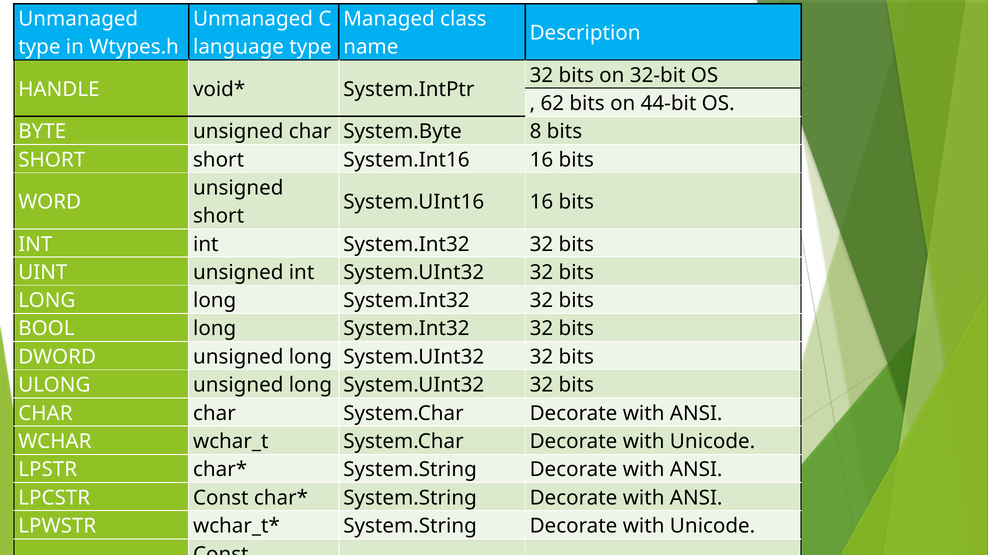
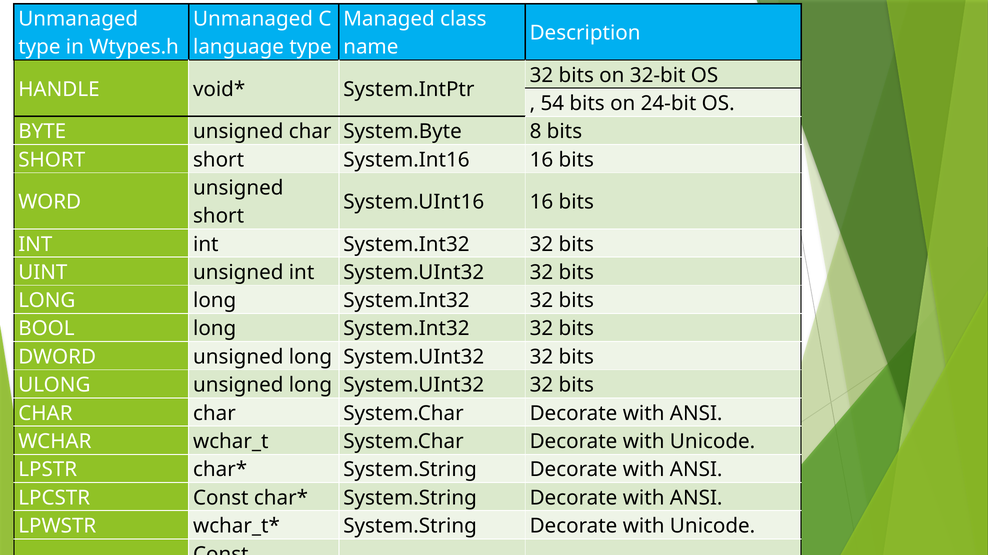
62: 62 -> 54
44-bit: 44-bit -> 24-bit
